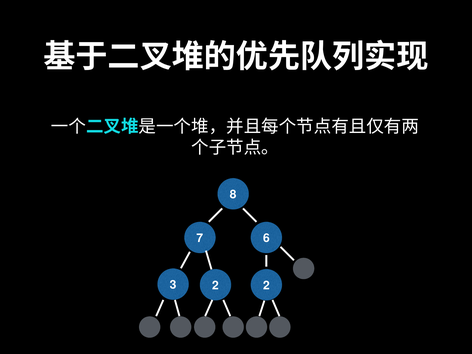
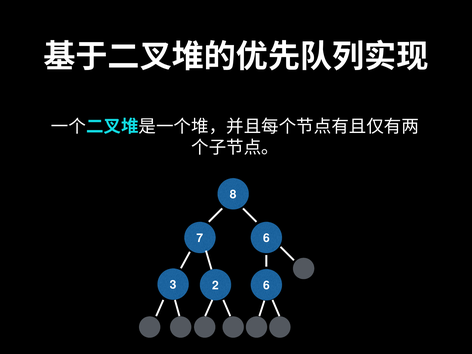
2 2: 2 -> 6
